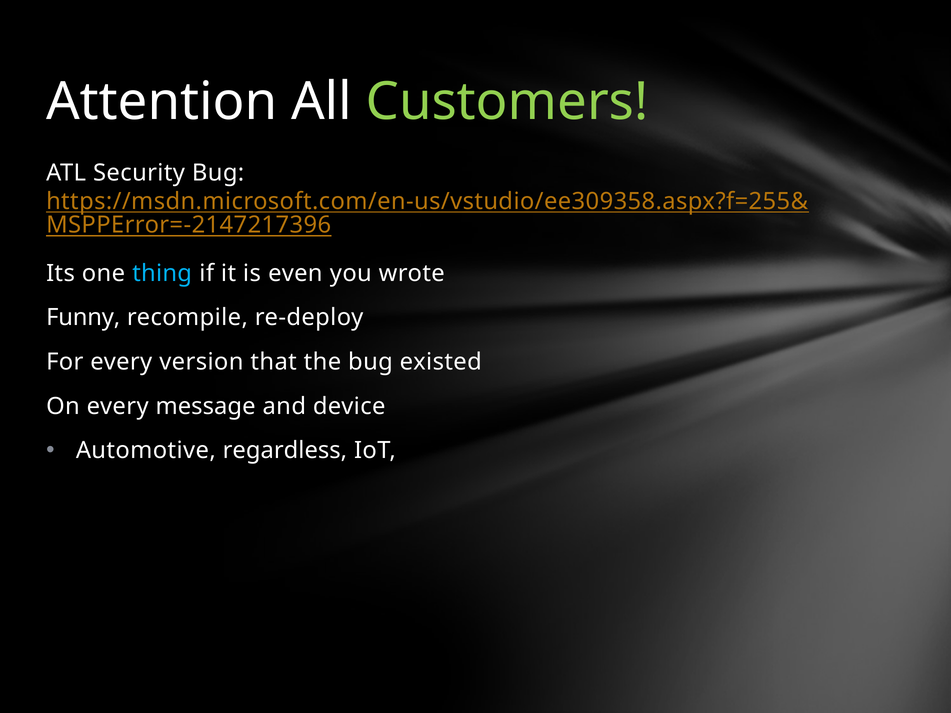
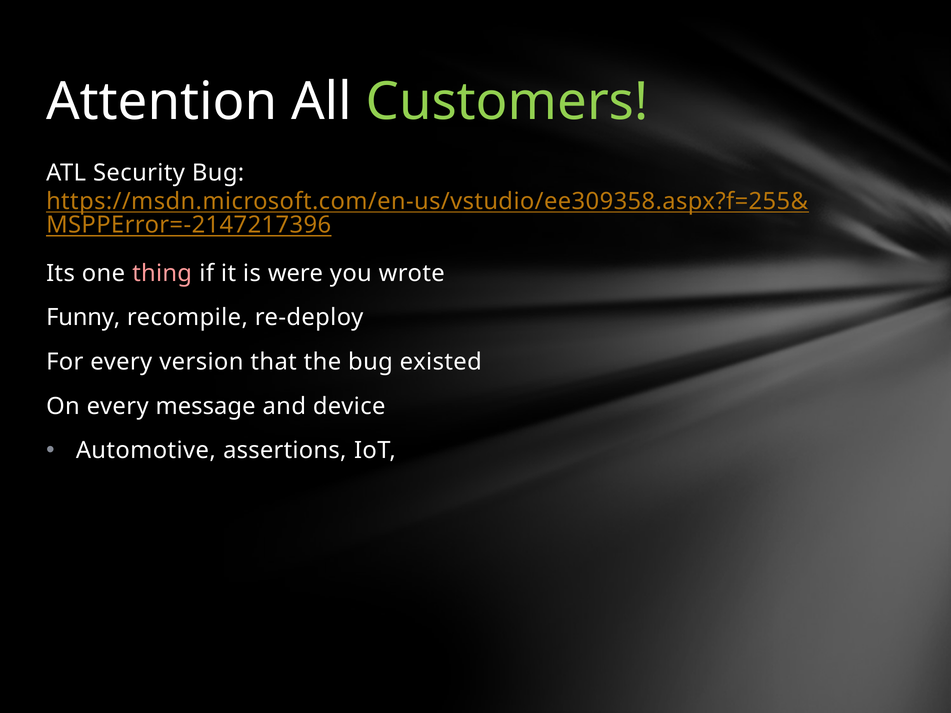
thing colour: light blue -> pink
even: even -> were
regardless: regardless -> assertions
